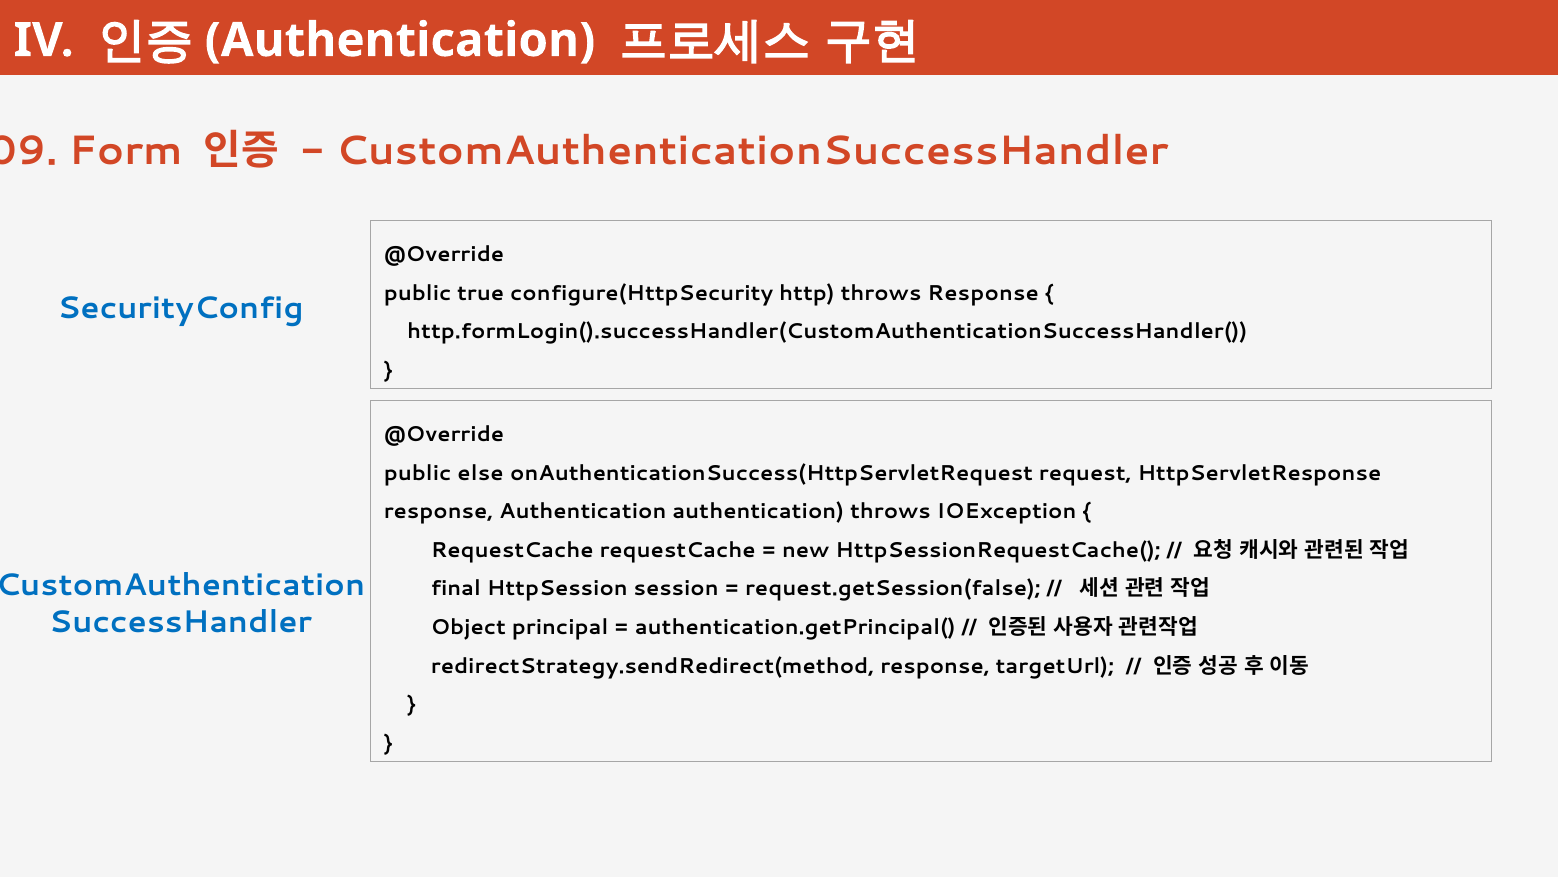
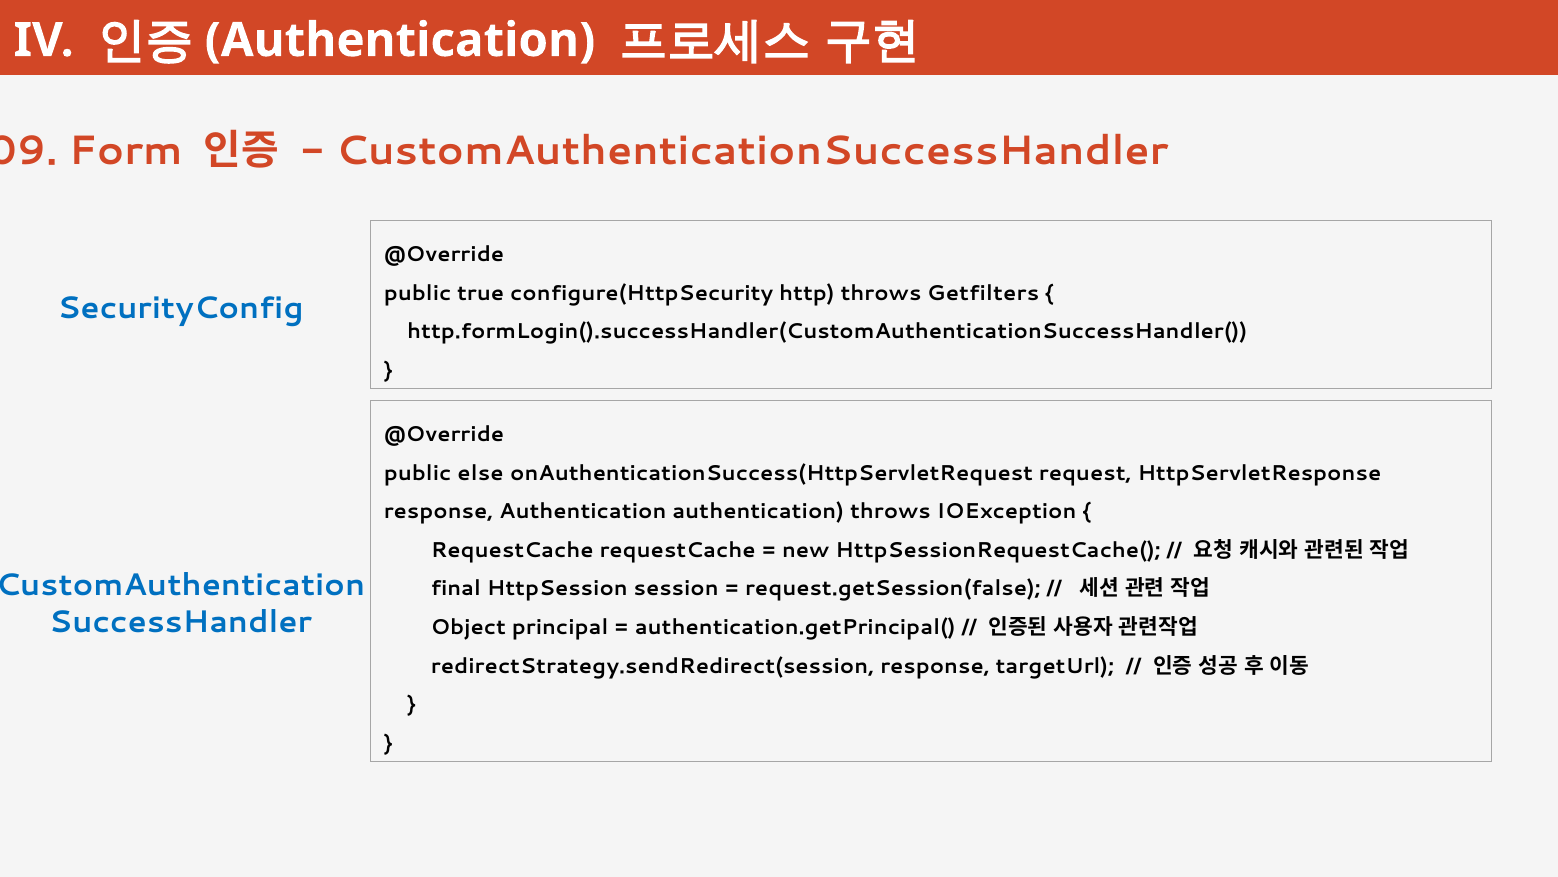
throws Response: Response -> Getfilters
redirectStrategy.sendRedirect(method: redirectStrategy.sendRedirect(method -> redirectStrategy.sendRedirect(session
